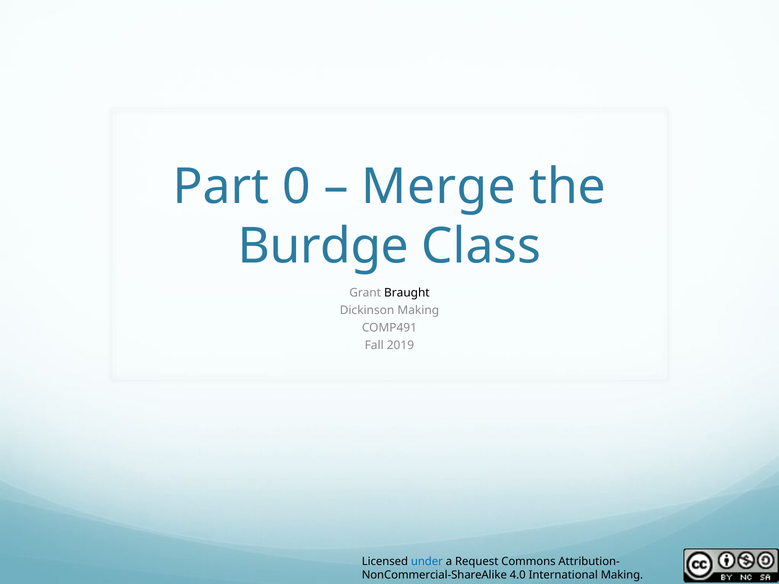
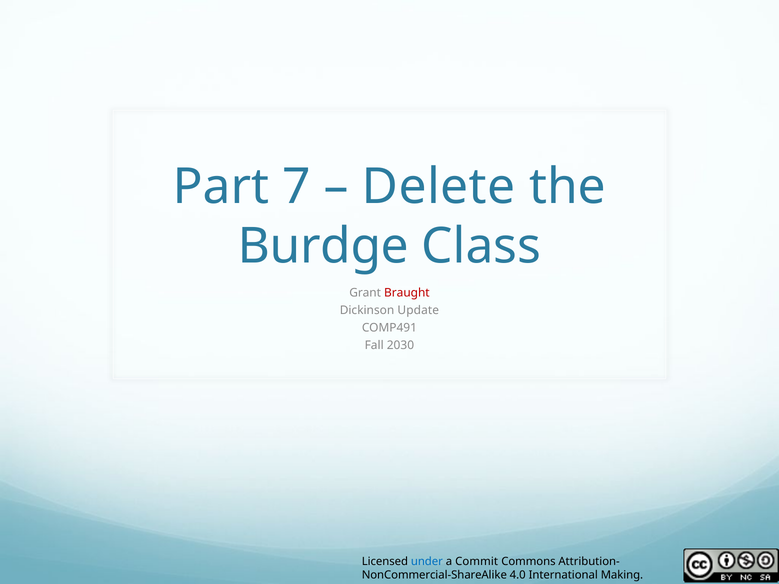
0: 0 -> 7
Merge: Merge -> Delete
Braught colour: black -> red
Dickinson Making: Making -> Update
2019: 2019 -> 2030
Request: Request -> Commit
